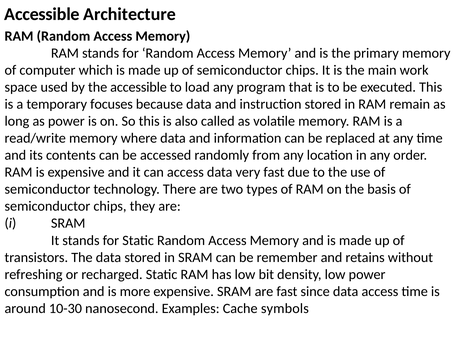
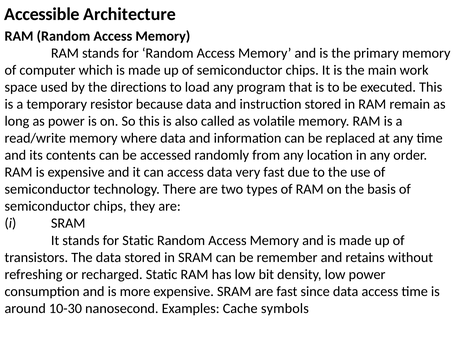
the accessible: accessible -> directions
focuses: focuses -> resistor
